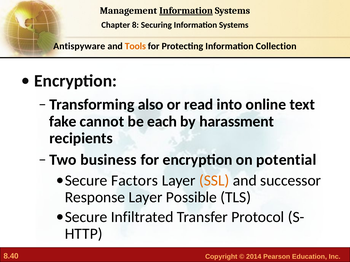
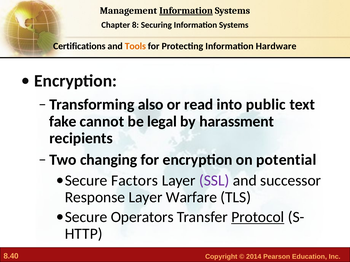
Antispyware: Antispyware -> Certifications
Collection: Collection -> Hardware
online: online -> public
each: each -> legal
business: business -> changing
SSL colour: orange -> purple
Possible: Possible -> Warfare
Infiltrated: Infiltrated -> Operators
Protocol underline: none -> present
